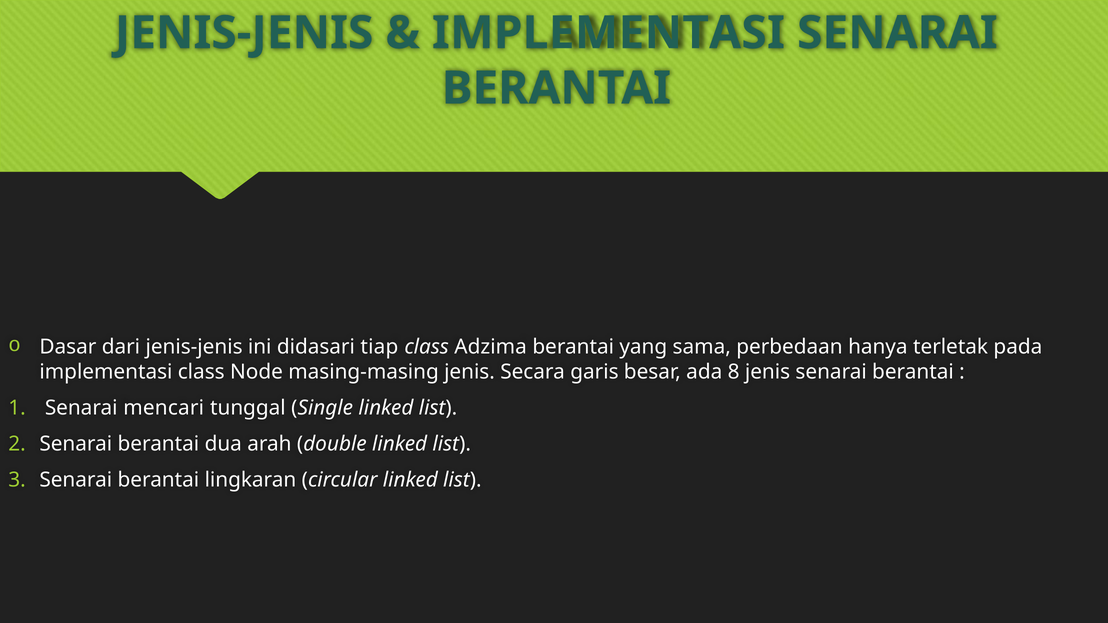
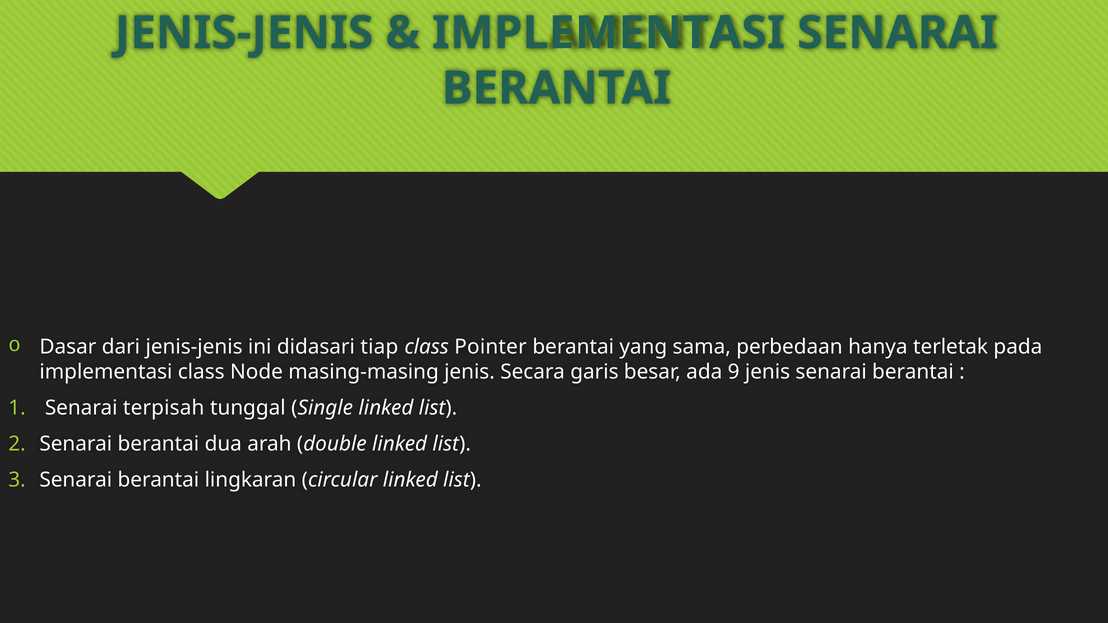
Adzima: Adzima -> Pointer
8: 8 -> 9
mencari: mencari -> terpisah
